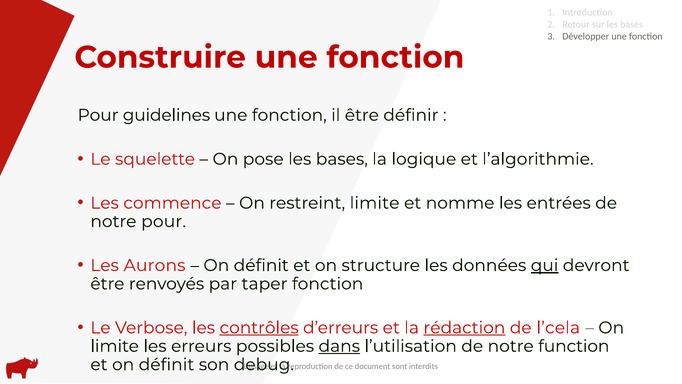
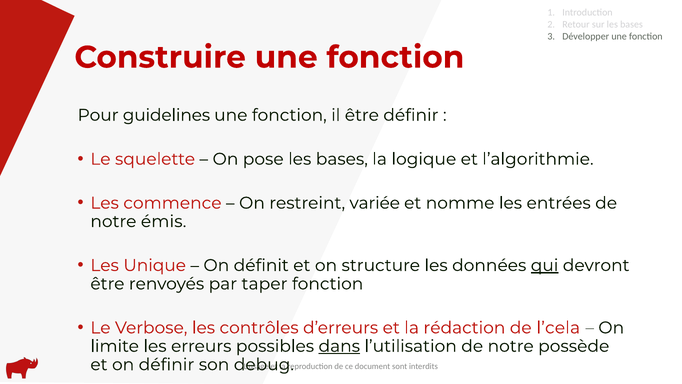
restreint limite: limite -> variée
notre pour: pour -> émis
Aurons: Aurons -> Unique
contrôles underline: present -> none
rédaction underline: present -> none
function: function -> possède
et on définit: définit -> définir
